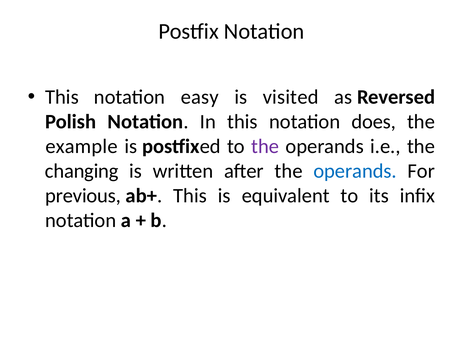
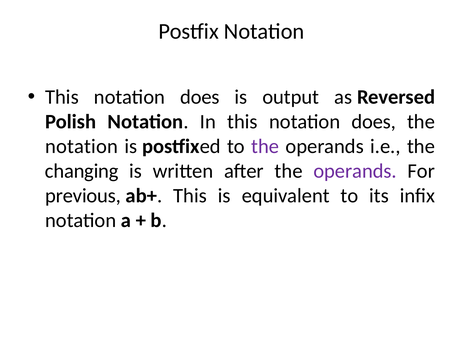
easy at (200, 97): easy -> does
visited: visited -> output
example at (82, 147): example -> notation
operands at (355, 171) colour: blue -> purple
